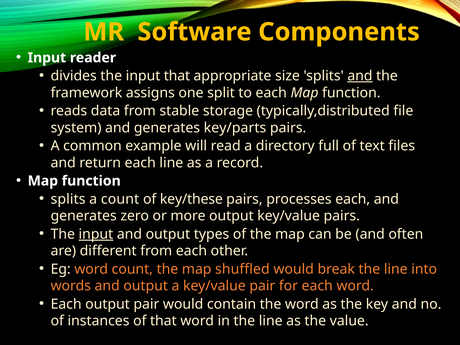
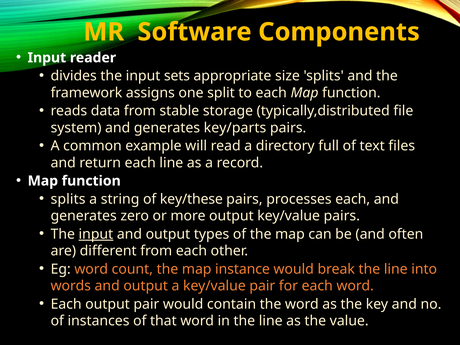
input that: that -> sets
and at (360, 76) underline: present -> none
a count: count -> string
shuffled: shuffled -> instance
